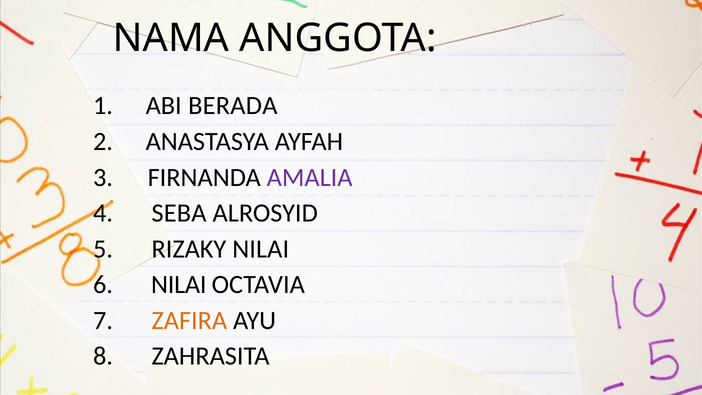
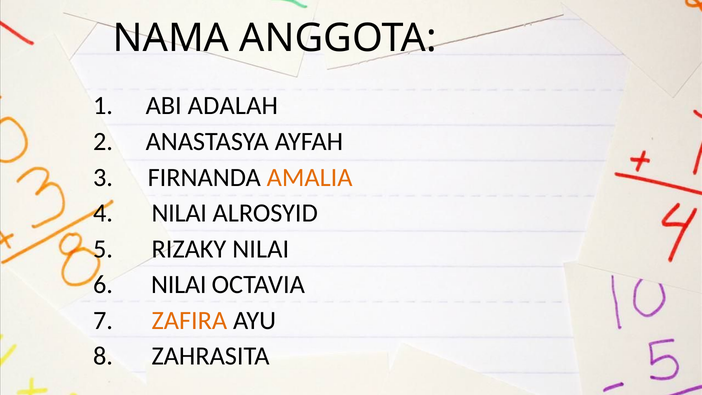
BERADA: BERADA -> ADALAH
AMALIA colour: purple -> orange
4 SEBA: SEBA -> NILAI
